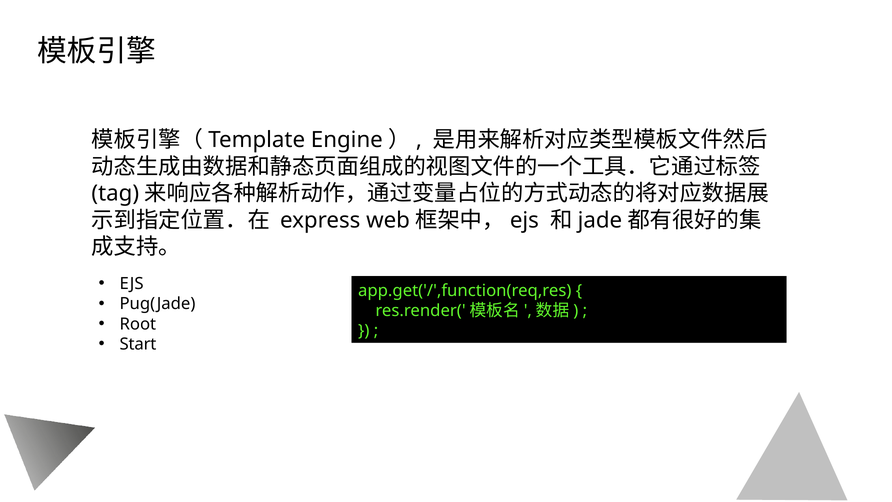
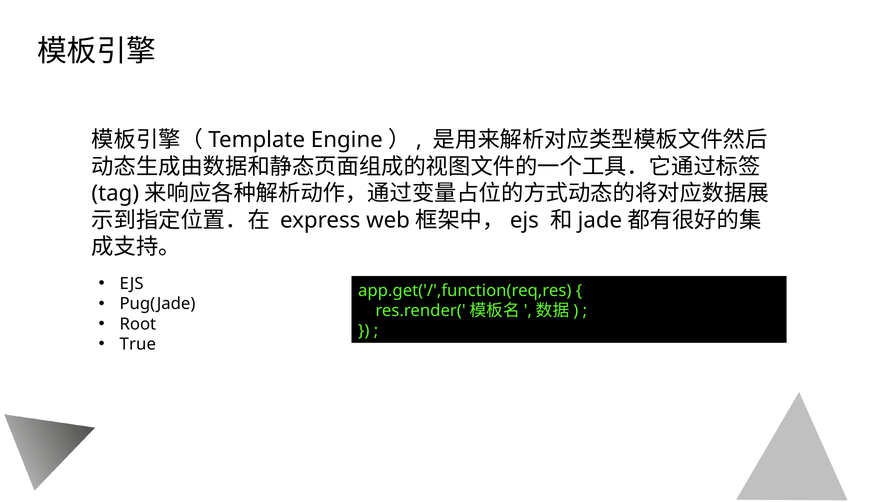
Start: Start -> True
